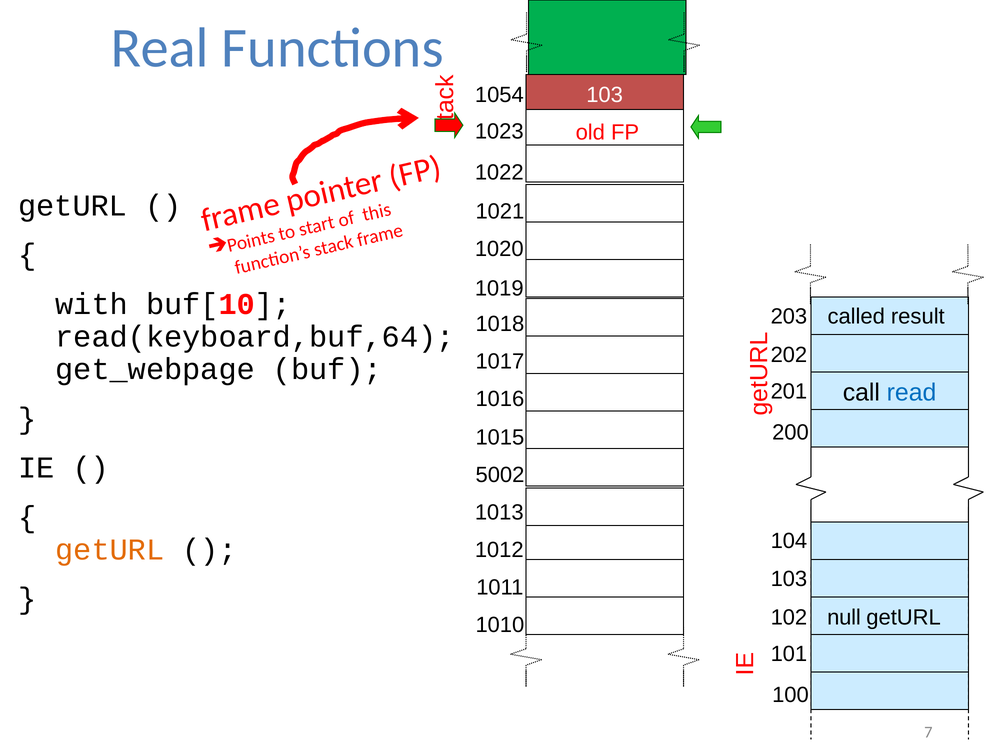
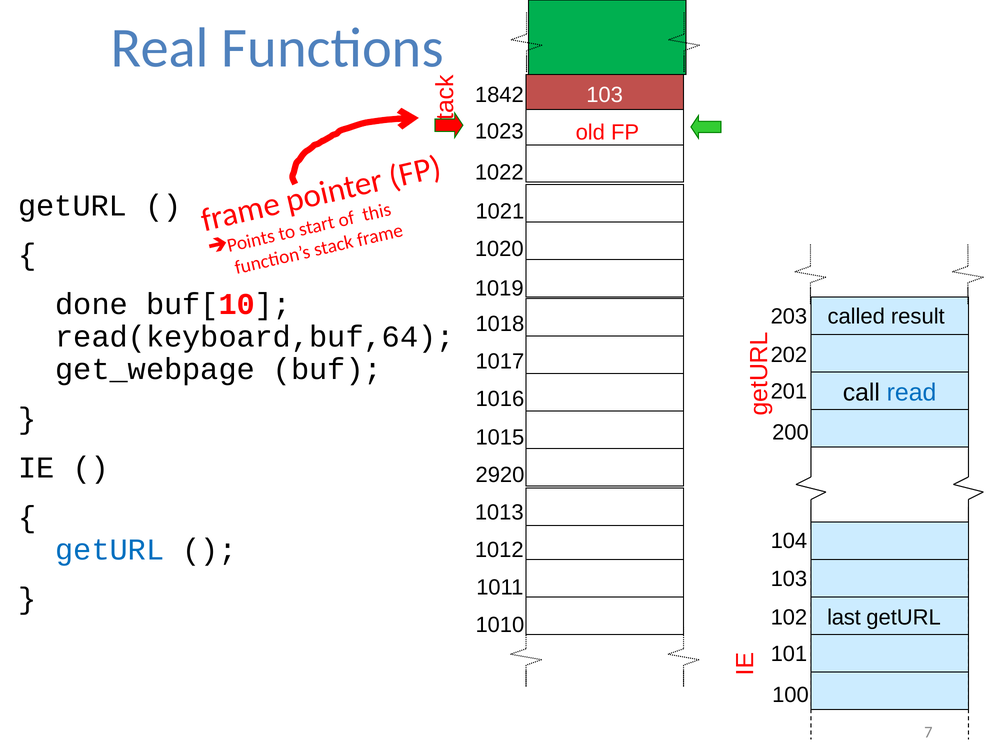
1054: 1054 -> 1842
with: with -> done
5002: 5002 -> 2920
getURL at (110, 550) colour: orange -> blue
null: null -> last
